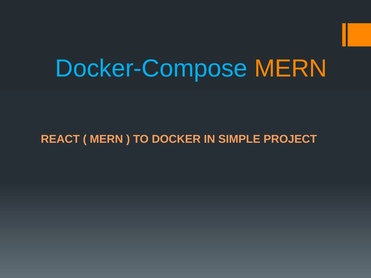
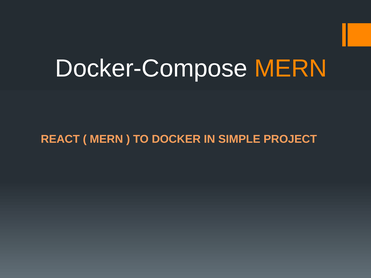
Docker-Compose colour: light blue -> white
